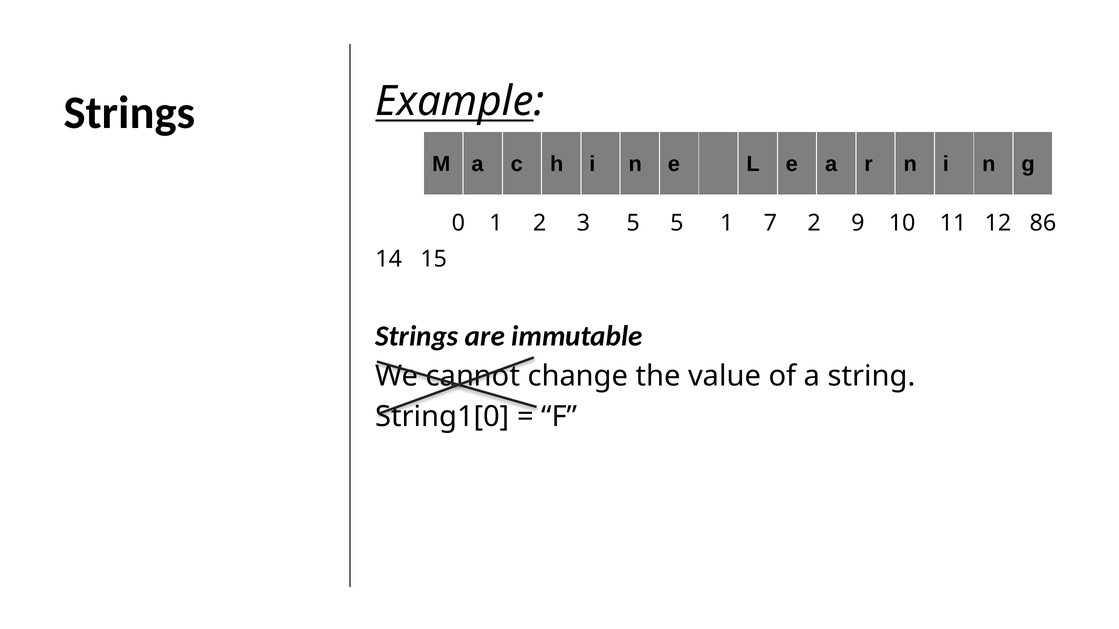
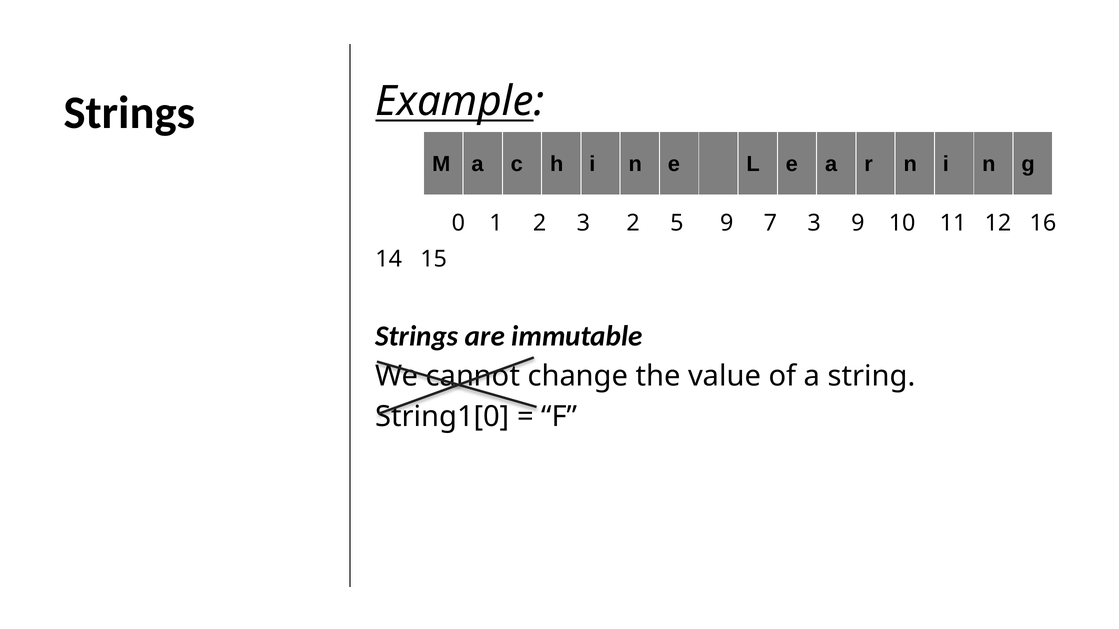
3 5: 5 -> 2
5 1: 1 -> 9
7 2: 2 -> 3
86: 86 -> 16
